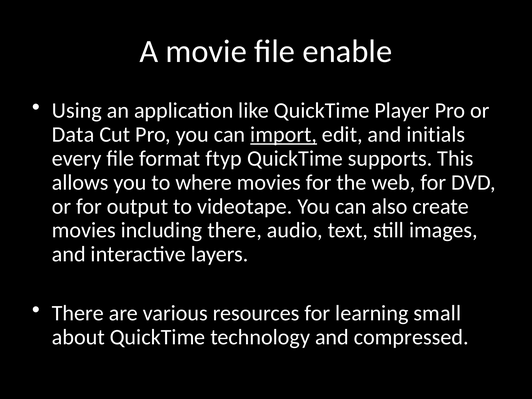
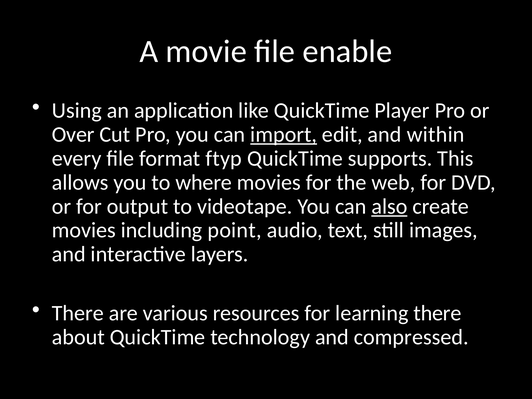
Data: Data -> Over
initials: initials -> within
also underline: none -> present
including there: there -> point
learning small: small -> there
